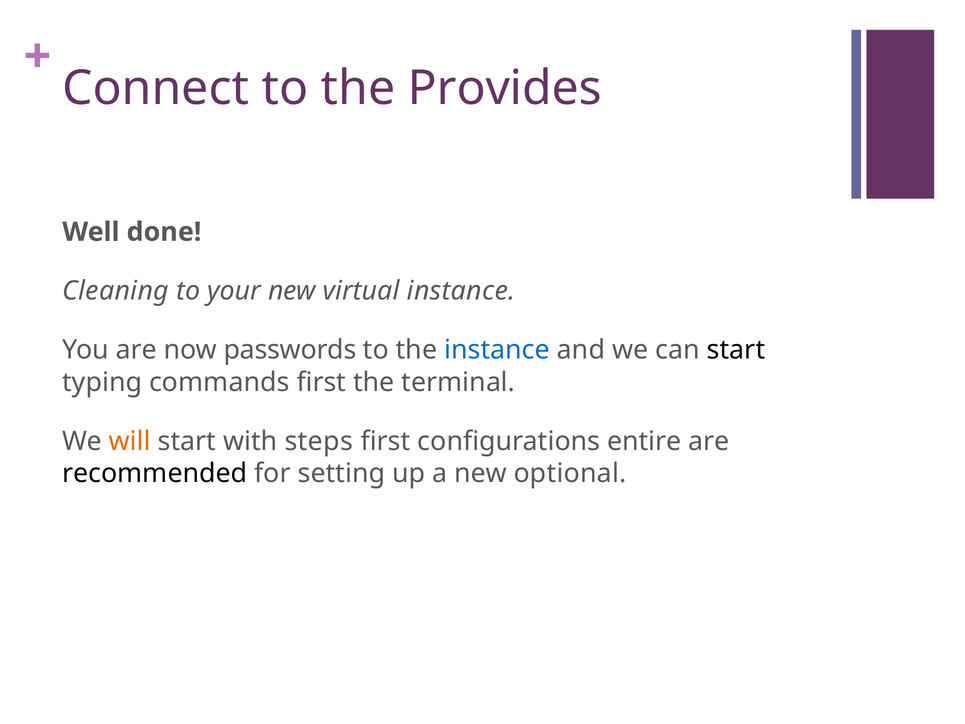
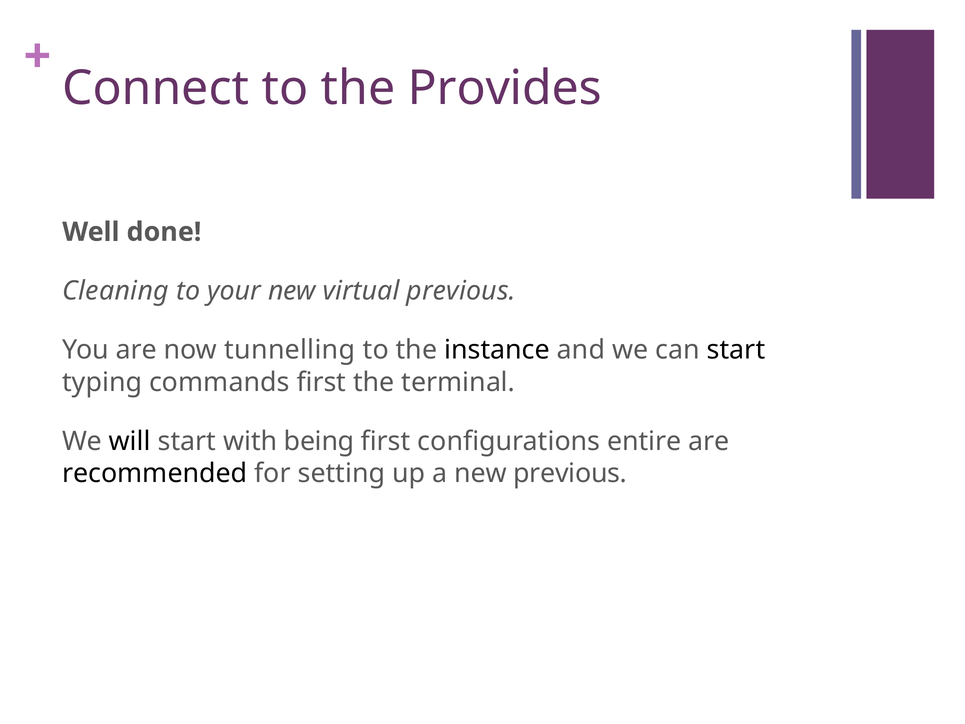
virtual instance: instance -> previous
passwords: passwords -> tunnelling
instance at (497, 350) colour: blue -> black
will colour: orange -> black
steps: steps -> being
new optional: optional -> previous
